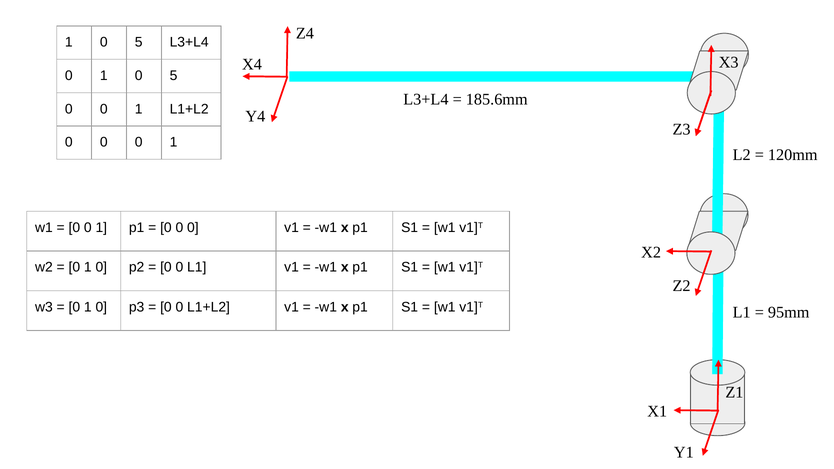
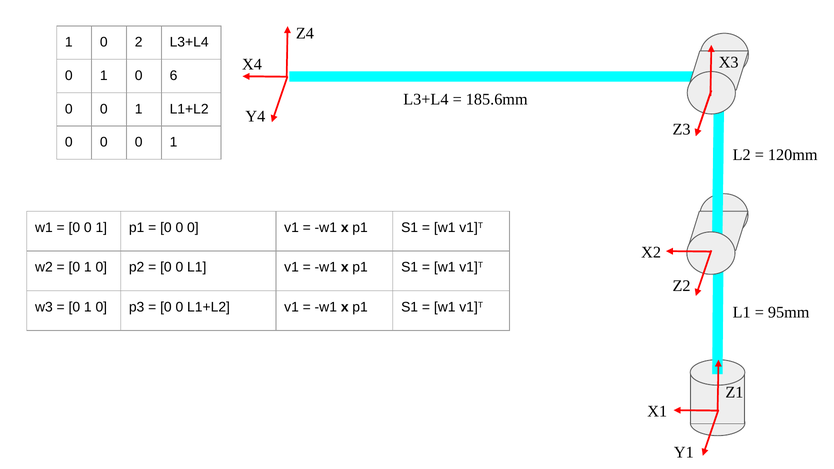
5 at (139, 42): 5 -> 2
0 1 0 5: 5 -> 6
